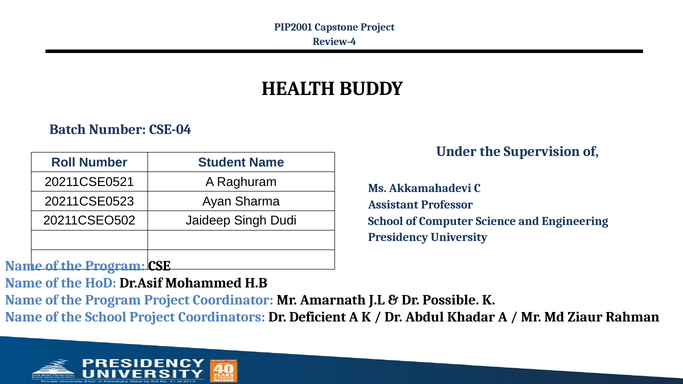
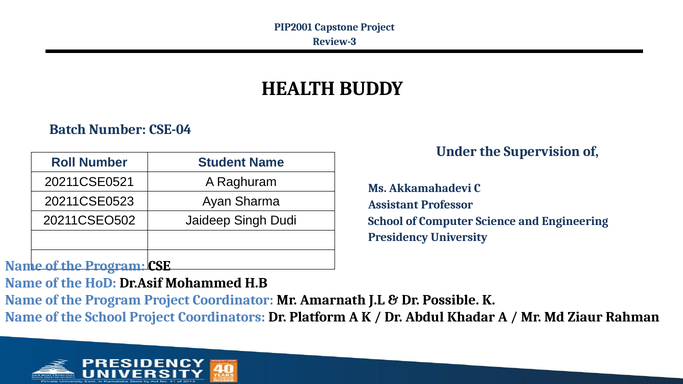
Review-4: Review-4 -> Review-3
Deficient: Deficient -> Platform
